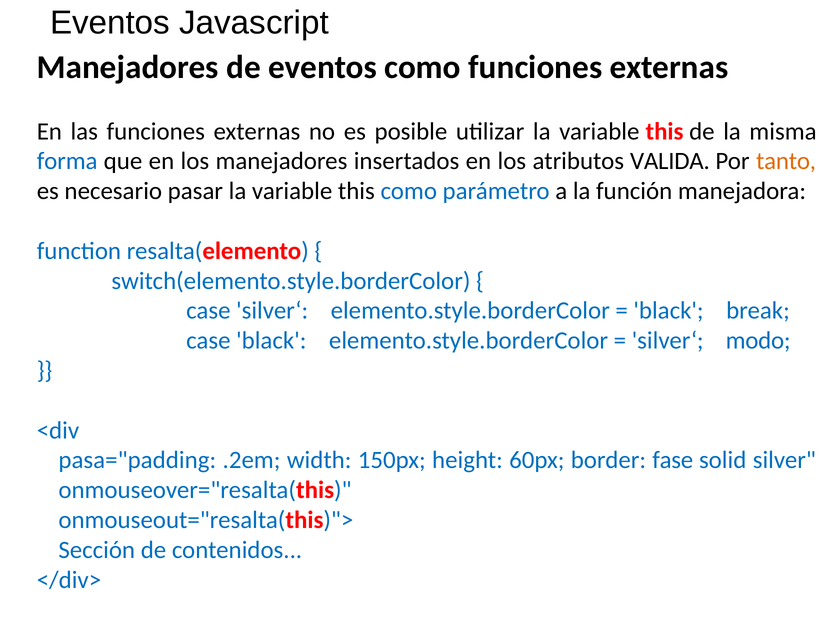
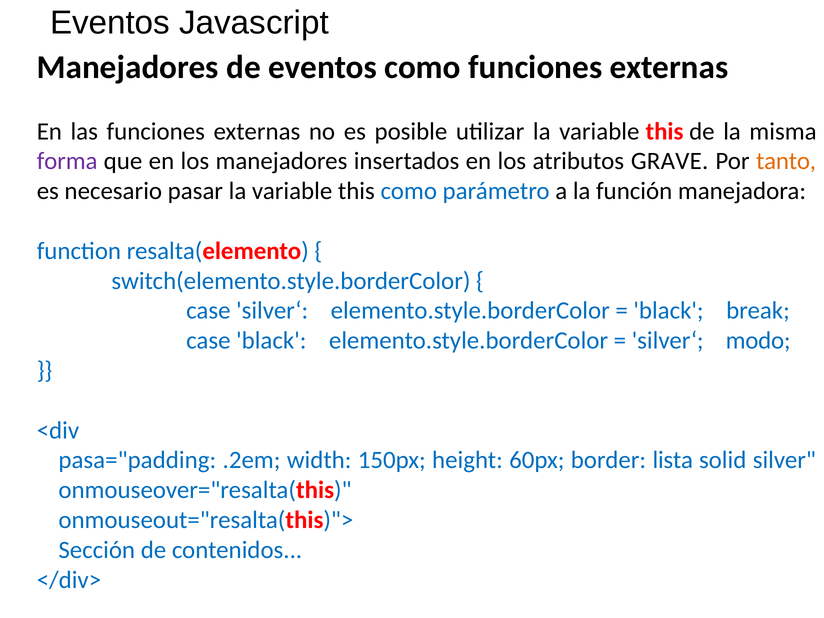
forma colour: blue -> purple
VALIDA: VALIDA -> GRAVE
fase: fase -> lista
